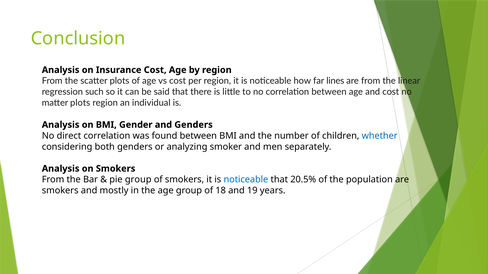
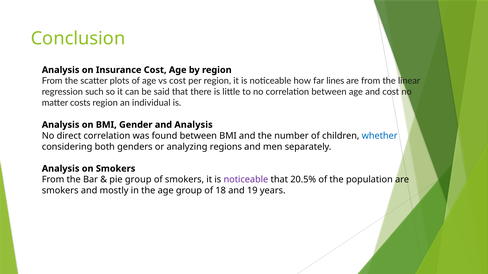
matter plots: plots -> costs
and Genders: Genders -> Analysis
smoker: smoker -> regions
noticeable at (246, 180) colour: blue -> purple
